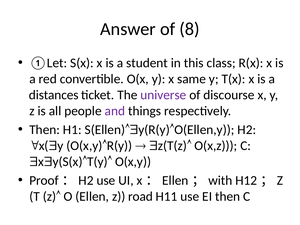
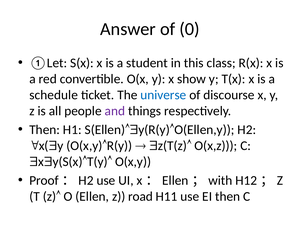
8: 8 -> 0
same: same -> show
distances: distances -> schedule
universe colour: purple -> blue
